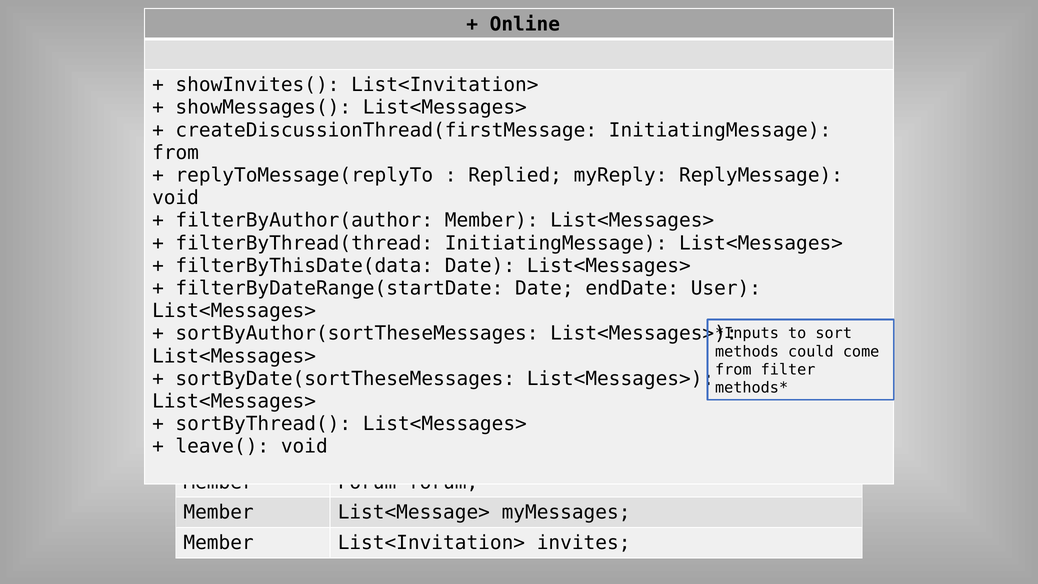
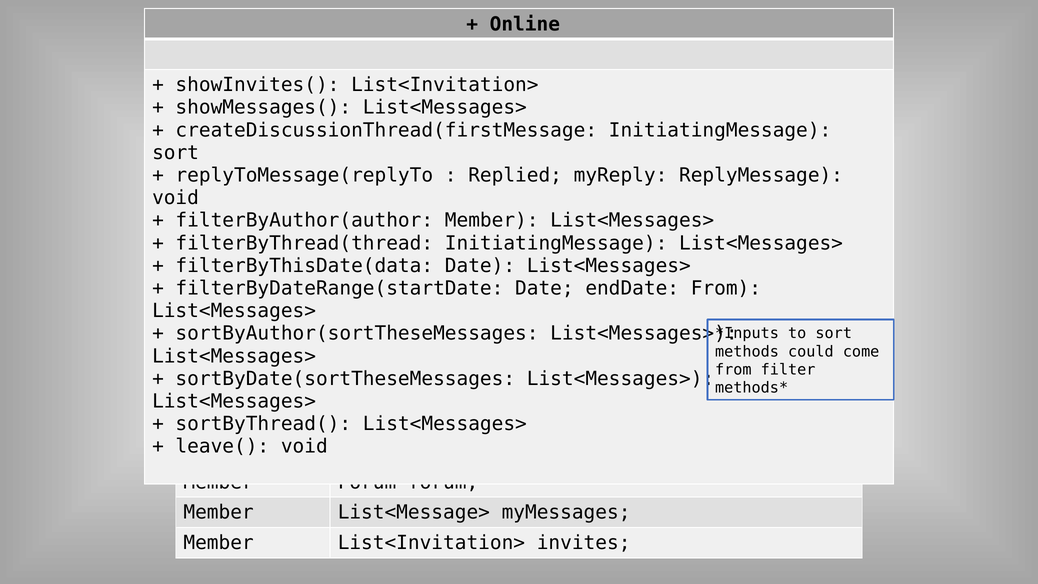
from at (176, 153): from -> sort
endDate User: User -> From
